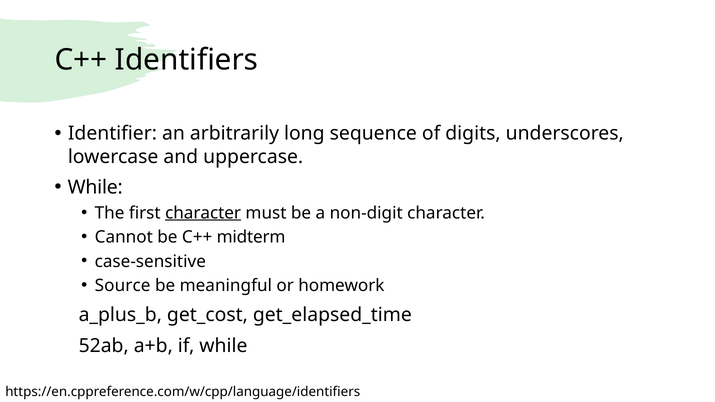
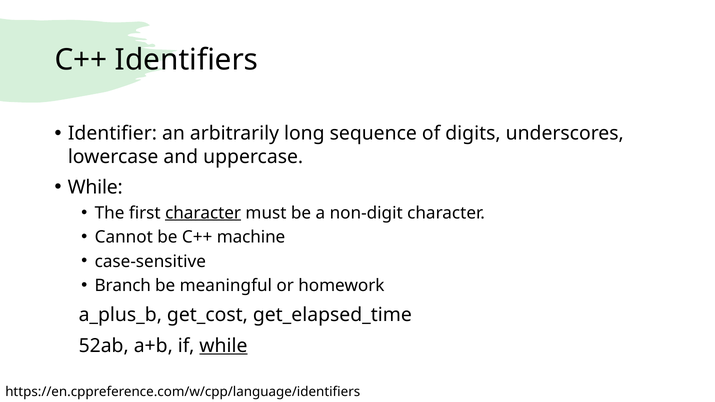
midterm: midterm -> machine
Source: Source -> Branch
while at (223, 346) underline: none -> present
